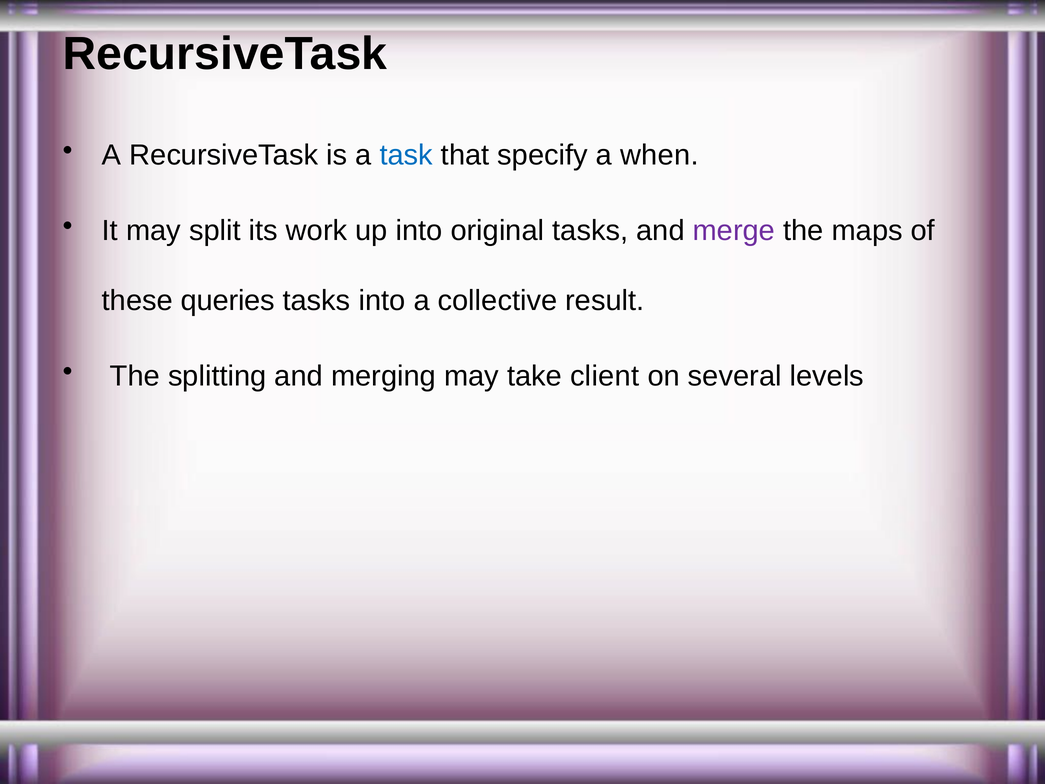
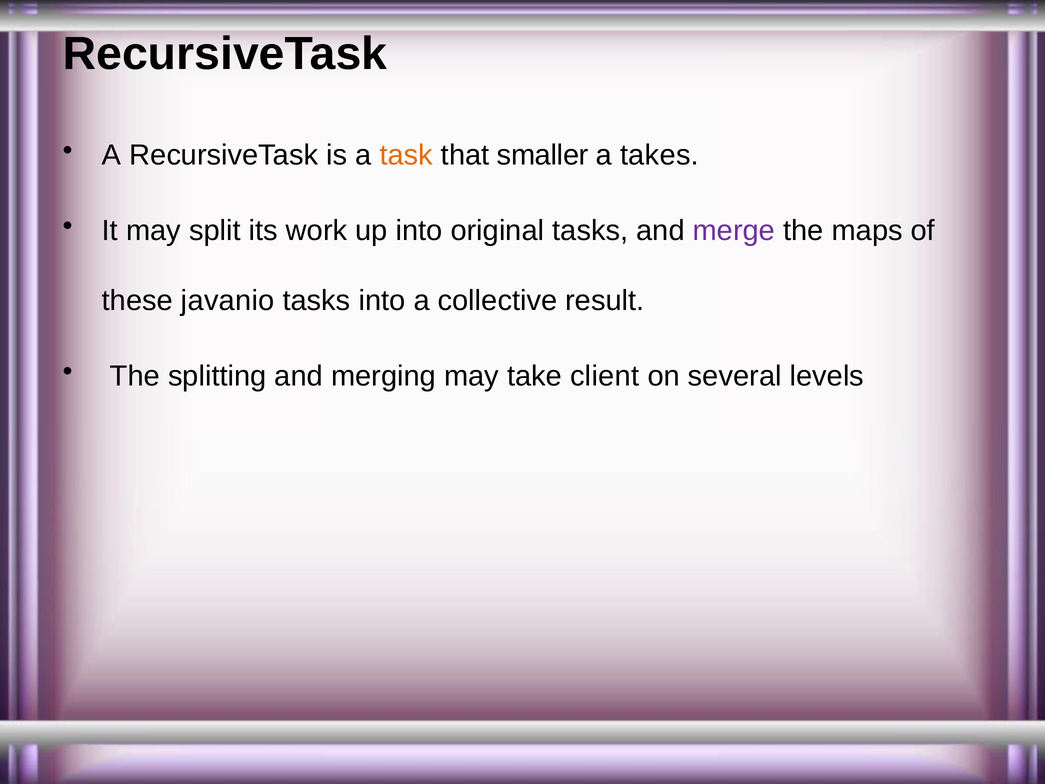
task colour: blue -> orange
specify: specify -> smaller
when: when -> takes
queries: queries -> javanio
